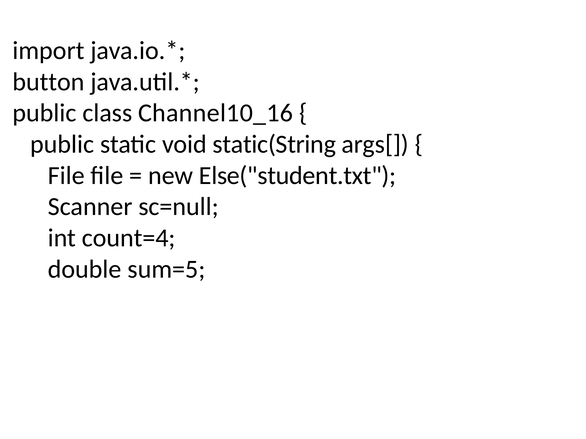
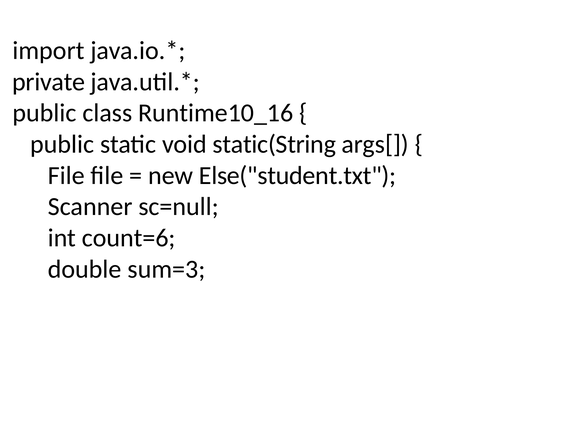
button: button -> private
Channel10_16: Channel10_16 -> Runtime10_16
count=4: count=4 -> count=6
sum=5: sum=5 -> sum=3
